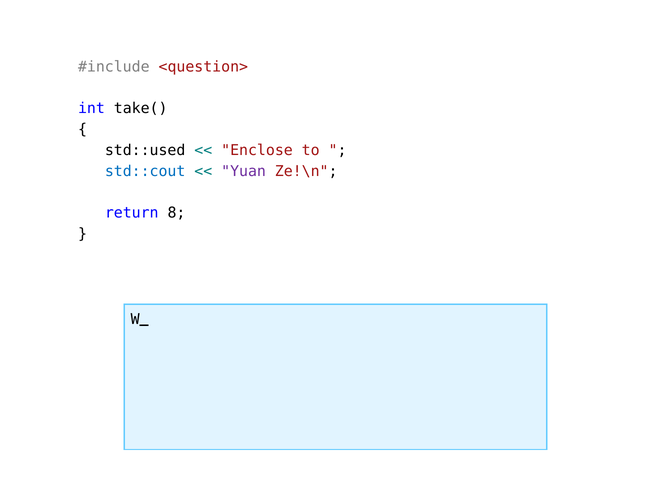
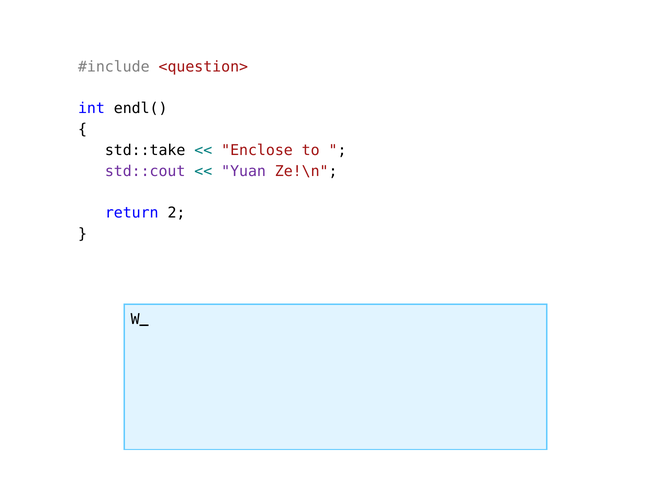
take(: take( -> endl(
std::used: std::used -> std::take
std::cout colour: blue -> purple
8: 8 -> 2
